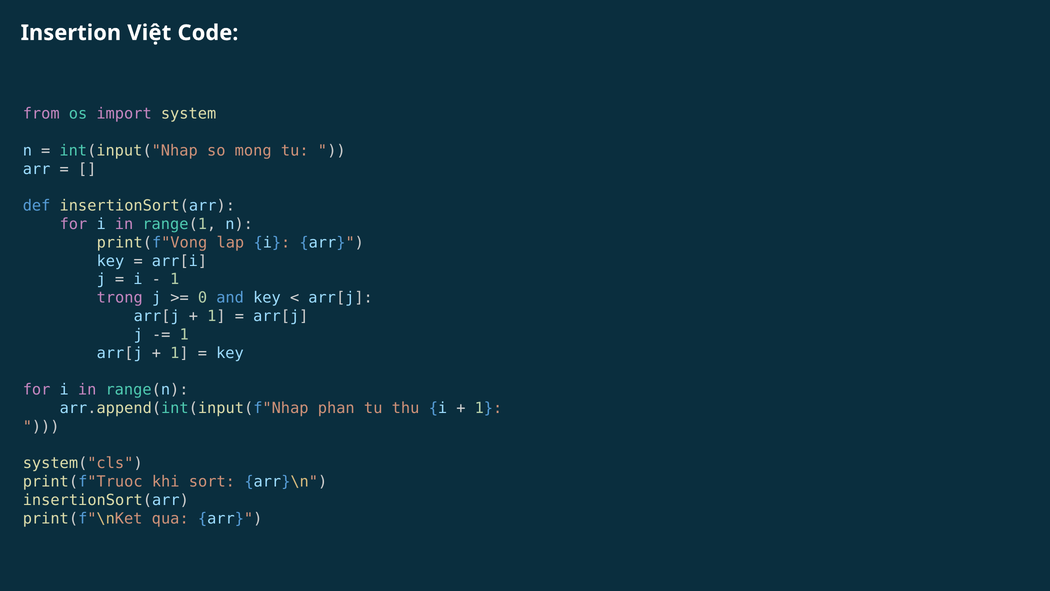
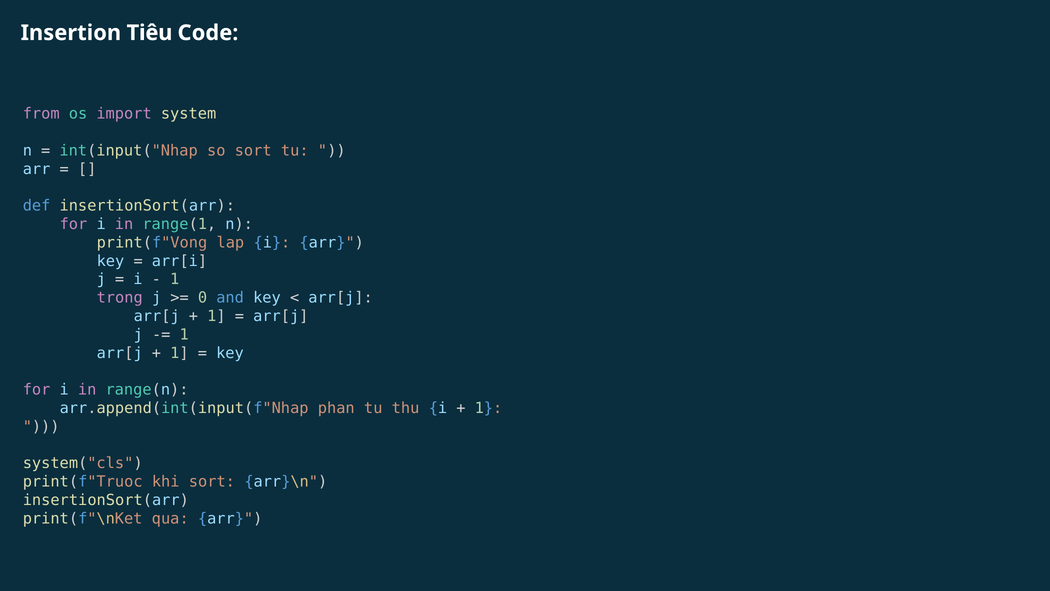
Việt: Việt -> Tiêu
so mong: mong -> sort
